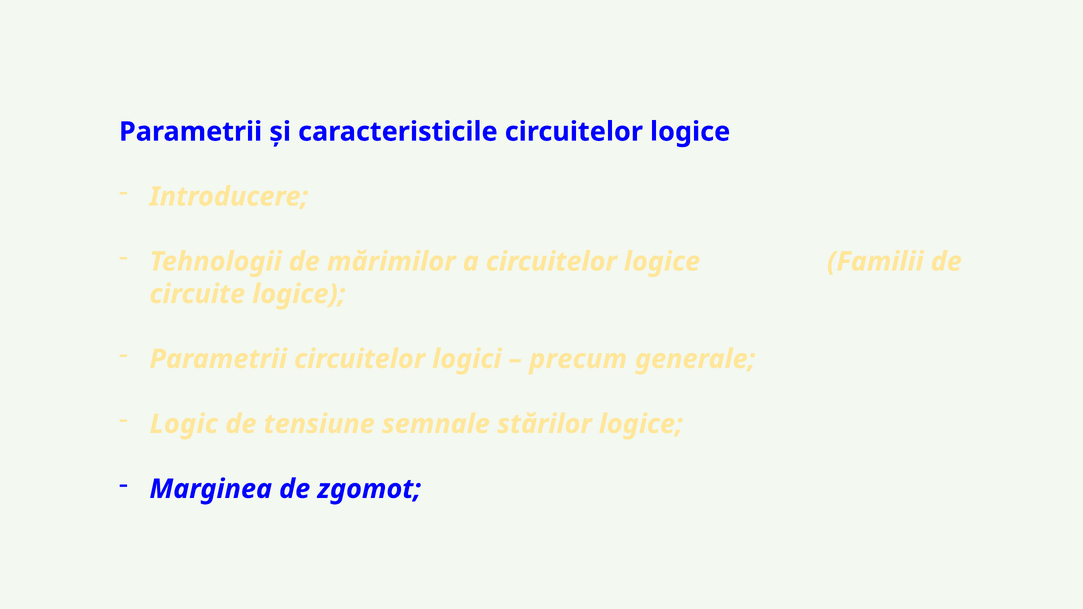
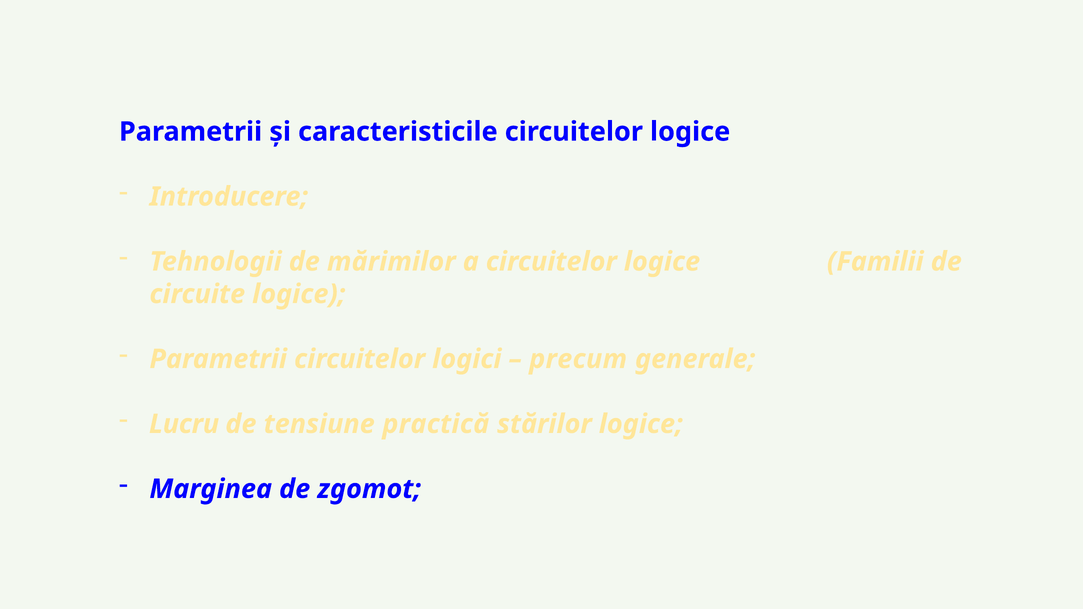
Logic: Logic -> Lucru
semnale: semnale -> practică
